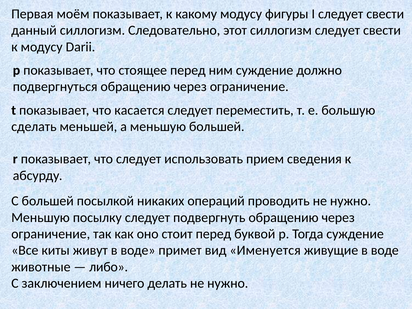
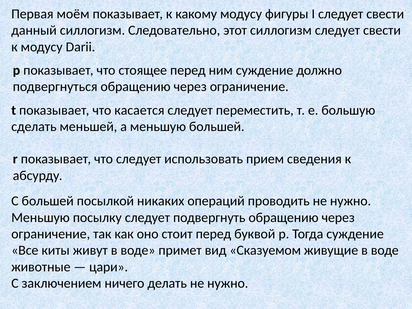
Именуется: Именуется -> Сказуемом
либо: либо -> цари
